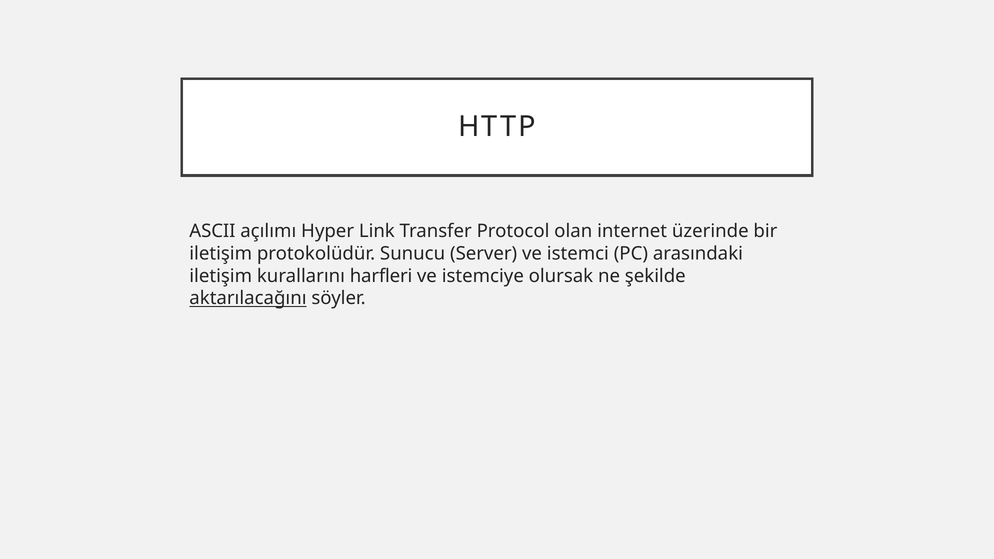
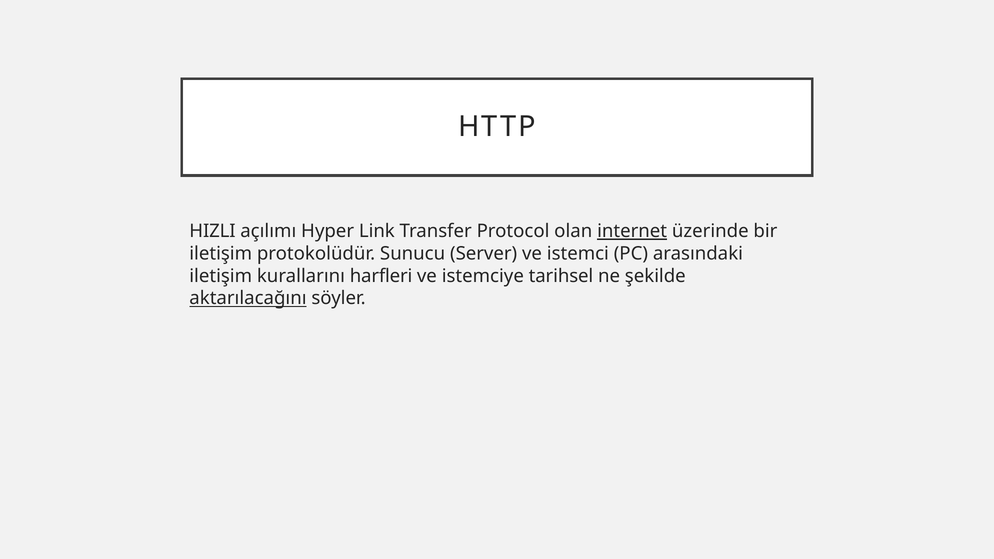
ASCII: ASCII -> HIZLI
internet underline: none -> present
olursak: olursak -> tarihsel
